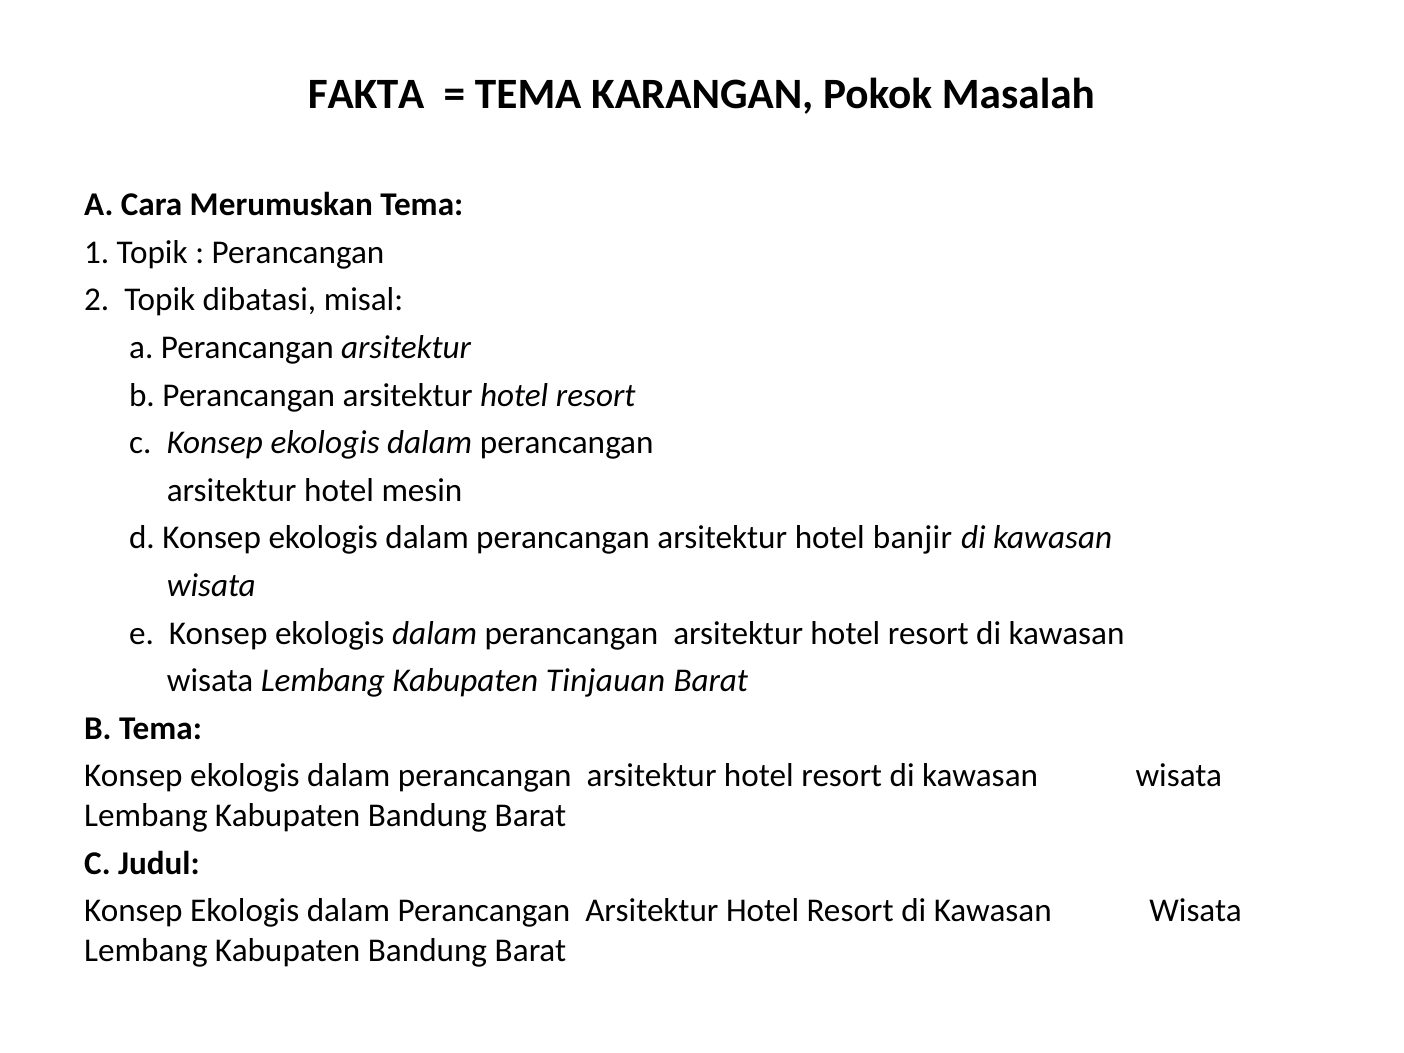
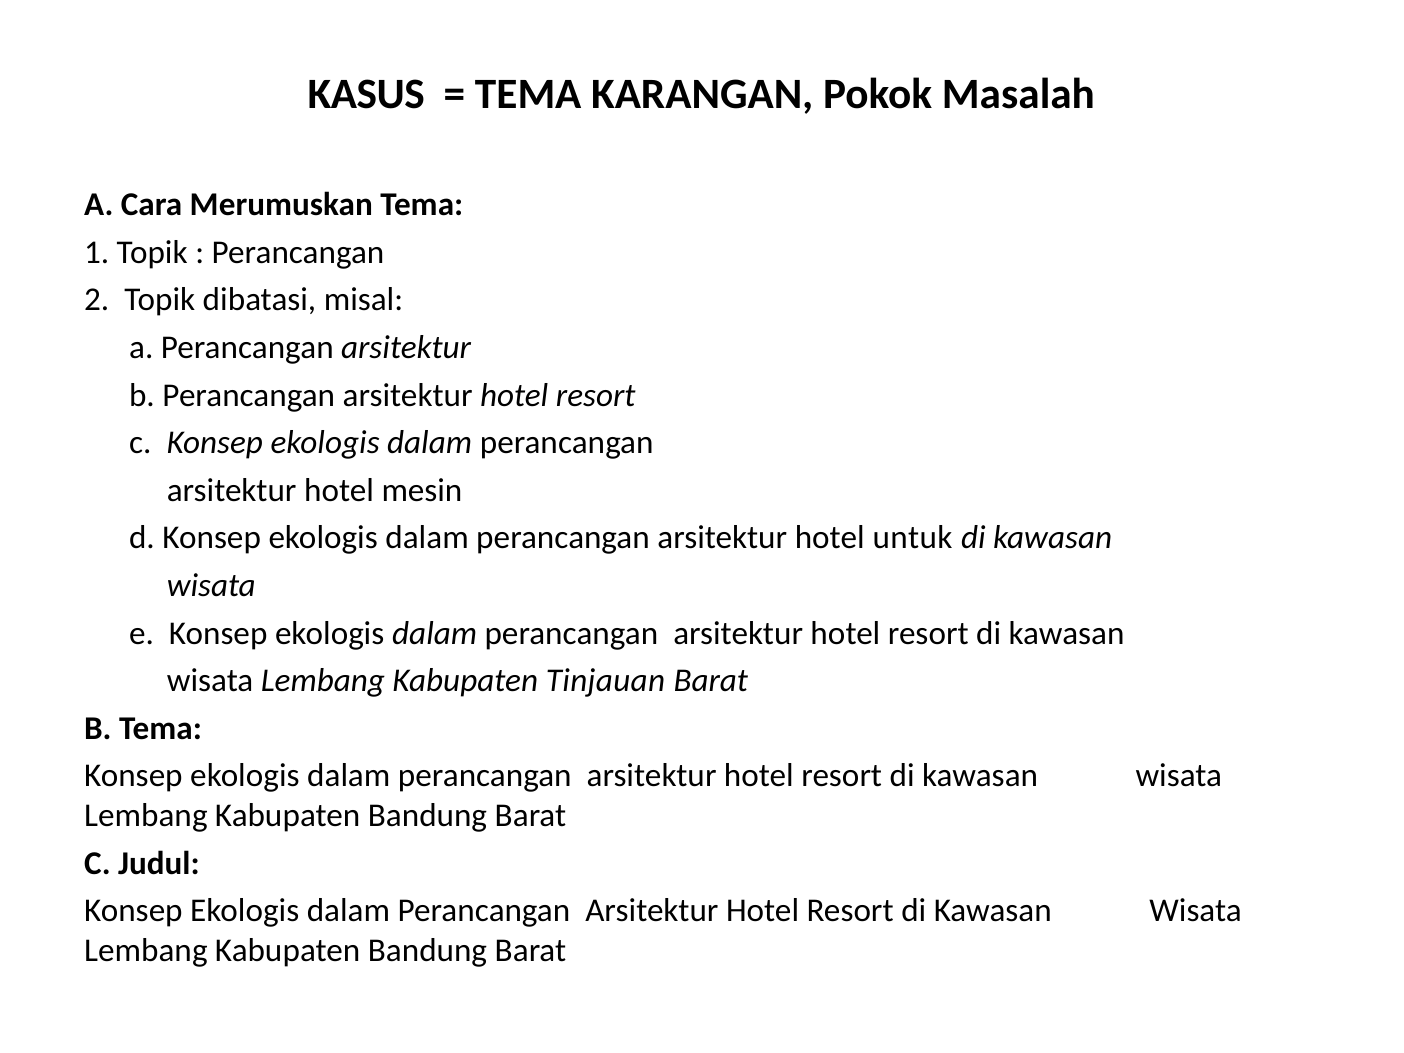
FAKTA: FAKTA -> KASUS
banjir: banjir -> untuk
